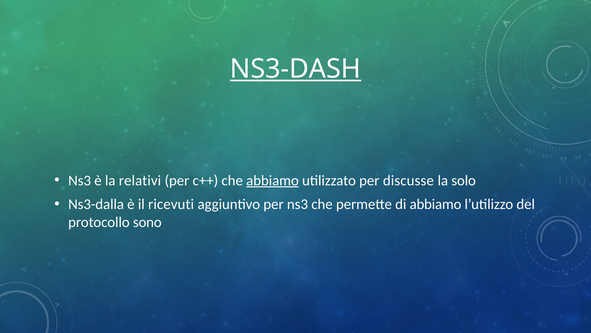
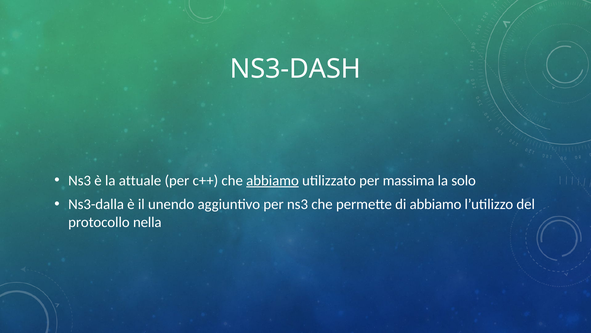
NS3-DASH underline: present -> none
relativi: relativi -> attuale
discusse: discusse -> massima
ricevuti: ricevuti -> unendo
sono: sono -> nella
